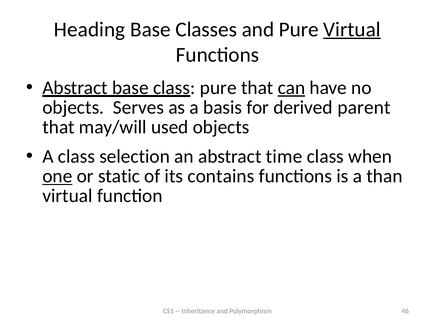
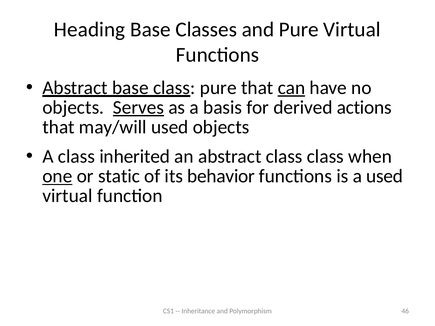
Virtual at (352, 29) underline: present -> none
Serves underline: none -> present
parent: parent -> actions
selection: selection -> inherited
abstract time: time -> class
contains: contains -> behavior
a than: than -> used
